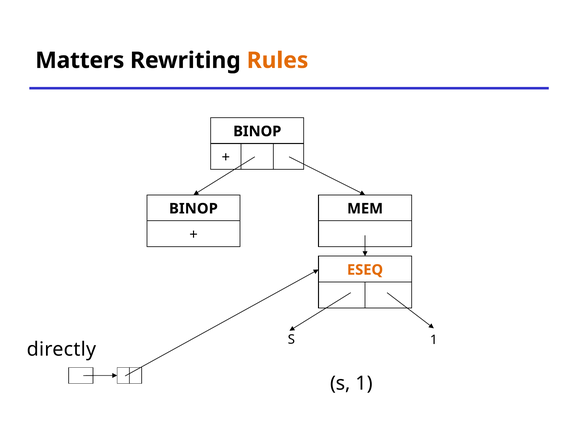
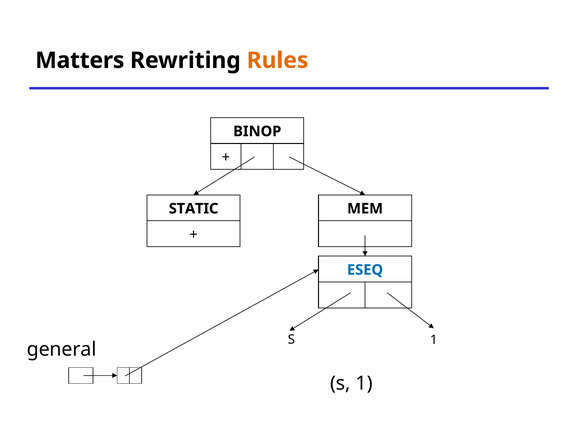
BINOP at (193, 209): BINOP -> STATIC
ESEQ colour: orange -> blue
directly: directly -> general
